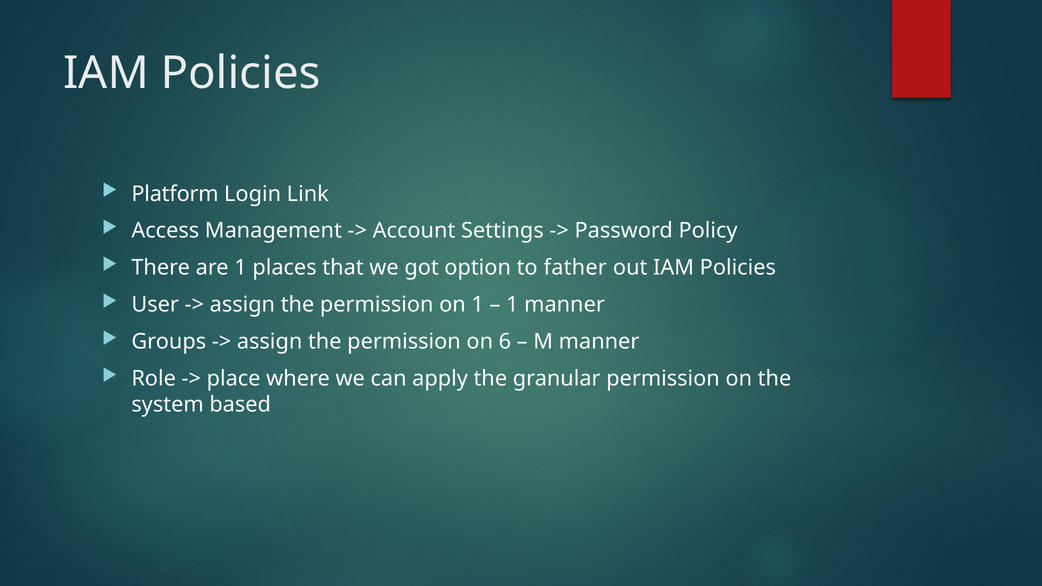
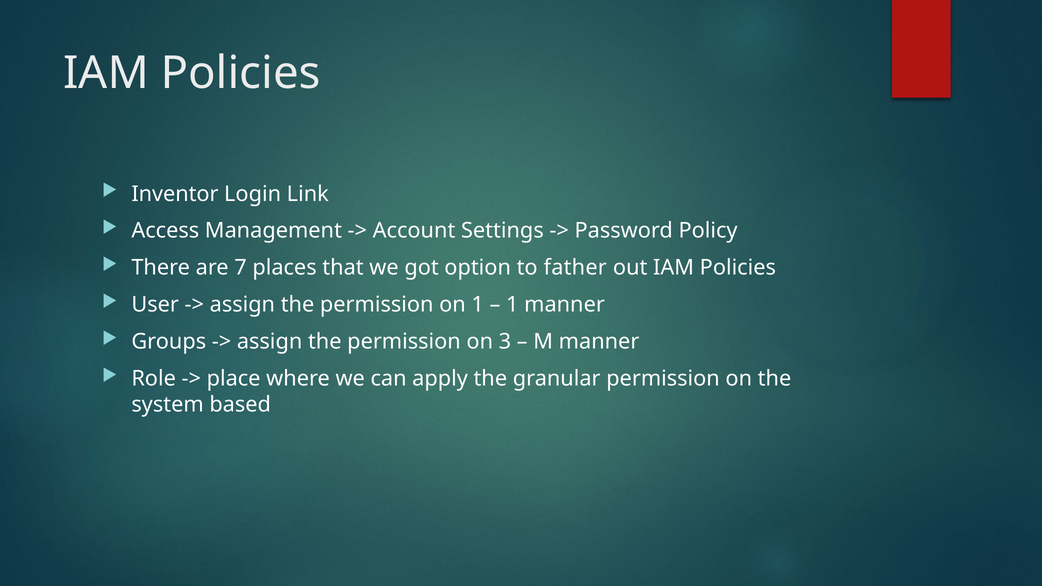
Platform: Platform -> Inventor
are 1: 1 -> 7
6: 6 -> 3
